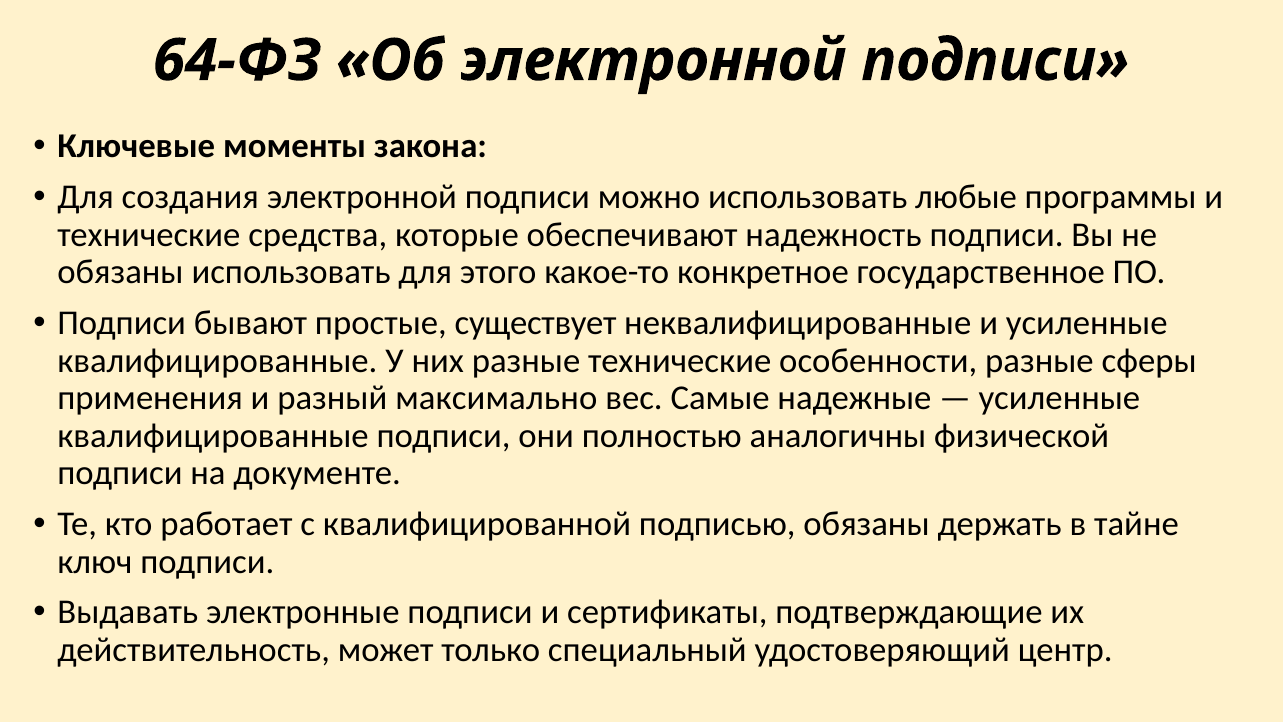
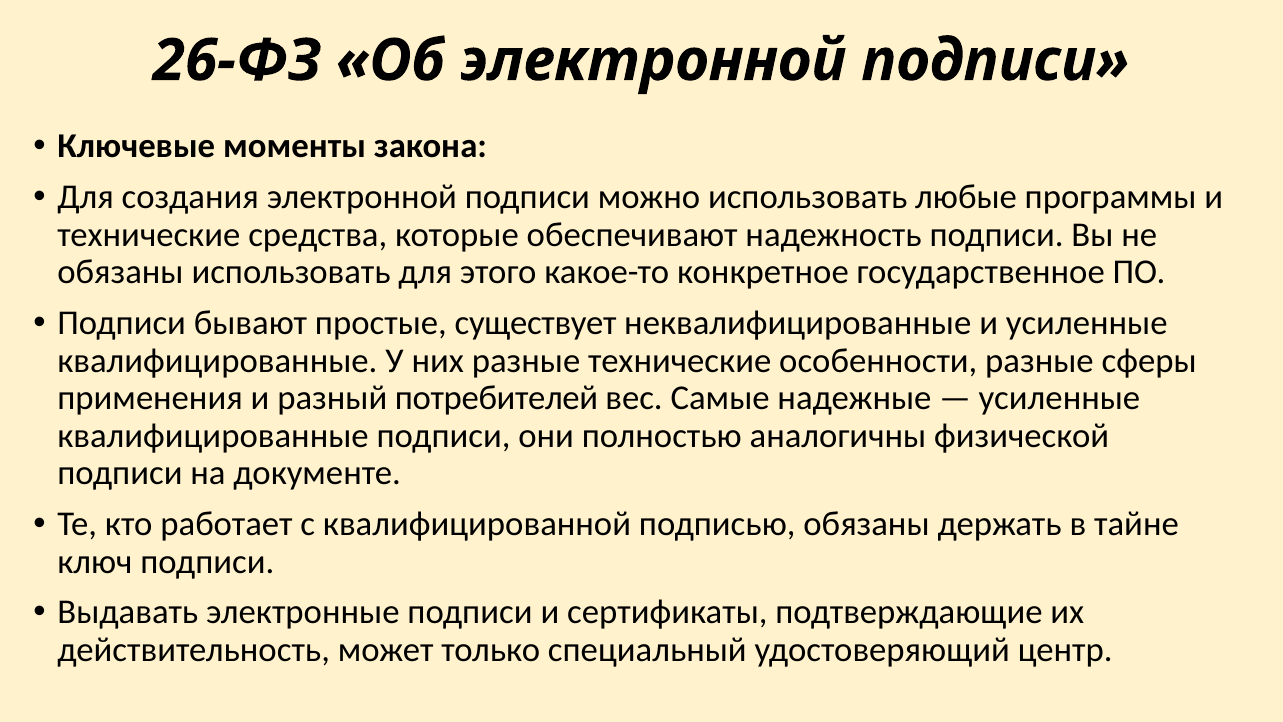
64-ФЗ: 64-ФЗ -> 26-ФЗ
максимально: максимально -> потребителей
